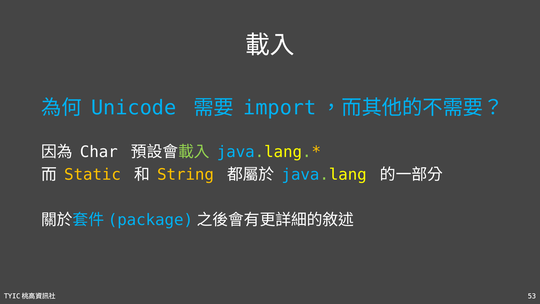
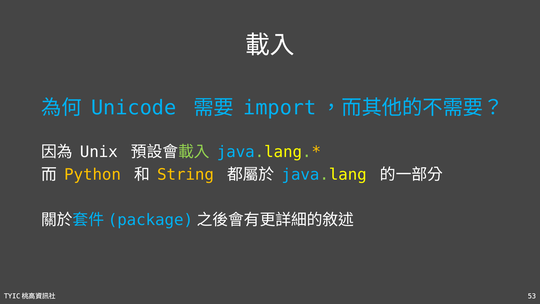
Char: Char -> Unix
Static: Static -> Python
